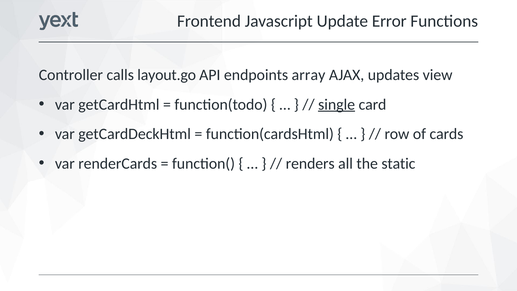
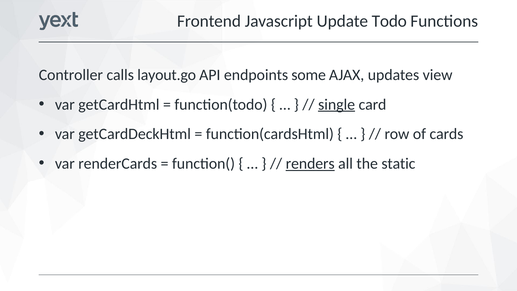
Error: Error -> Todo
array: array -> some
renders underline: none -> present
